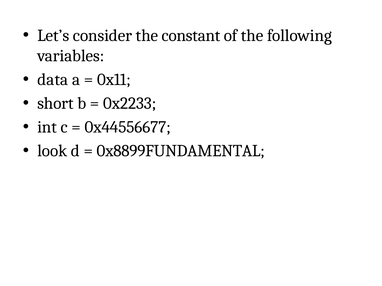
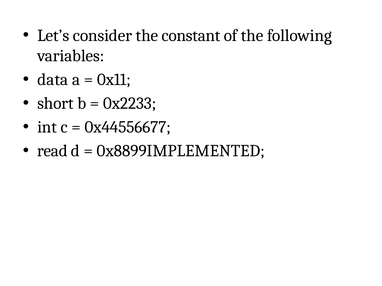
look: look -> read
0x8899FUNDAMENTAL: 0x8899FUNDAMENTAL -> 0x8899IMPLEMENTED
